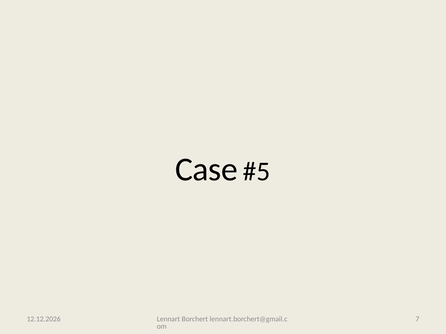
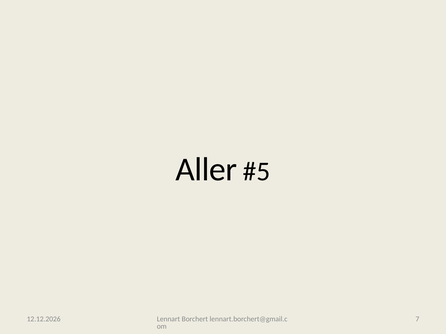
Case: Case -> Aller
